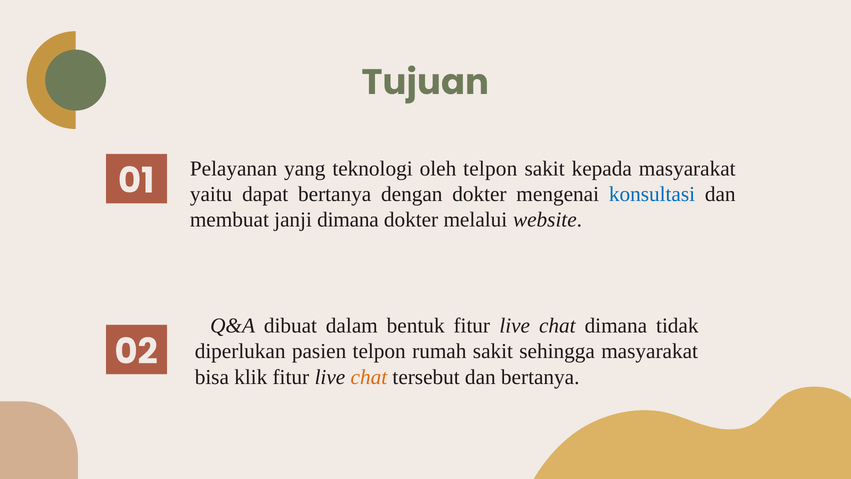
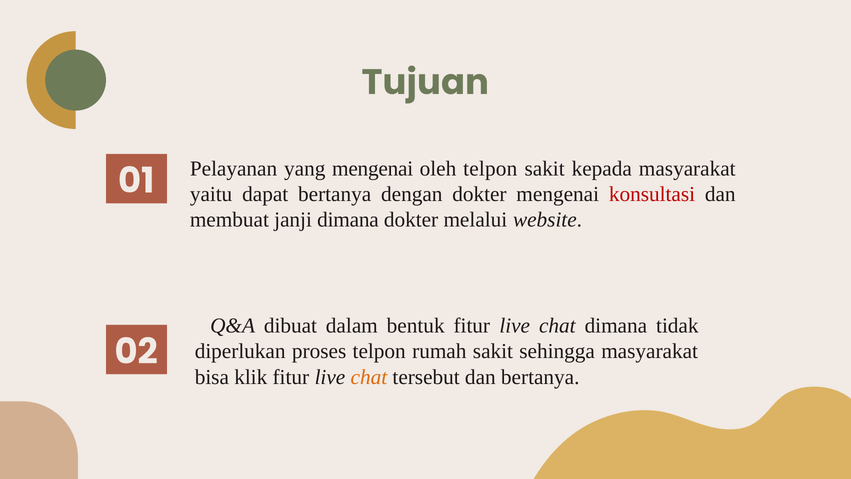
yang teknologi: teknologi -> mengenai
konsultasi colour: blue -> red
pasien: pasien -> proses
